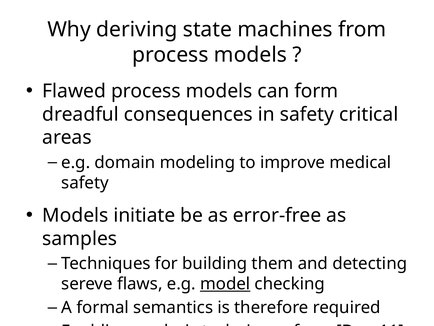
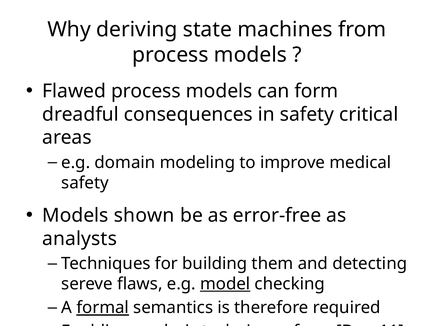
initiate: initiate -> shown
samples: samples -> analysts
formal underline: none -> present
